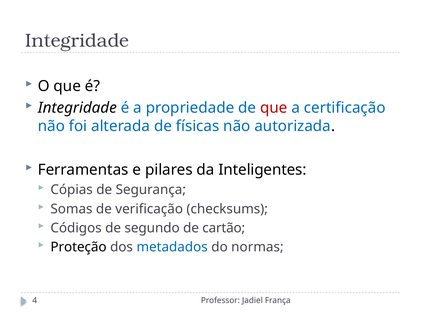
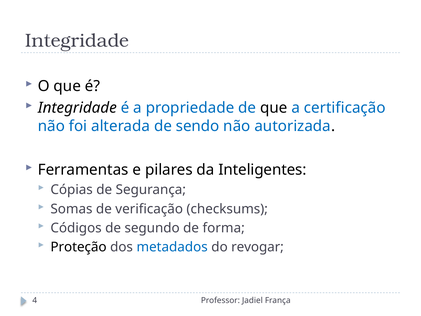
que at (274, 108) colour: red -> black
físicas: físicas -> sendo
cartão: cartão -> forma
normas: normas -> revogar
